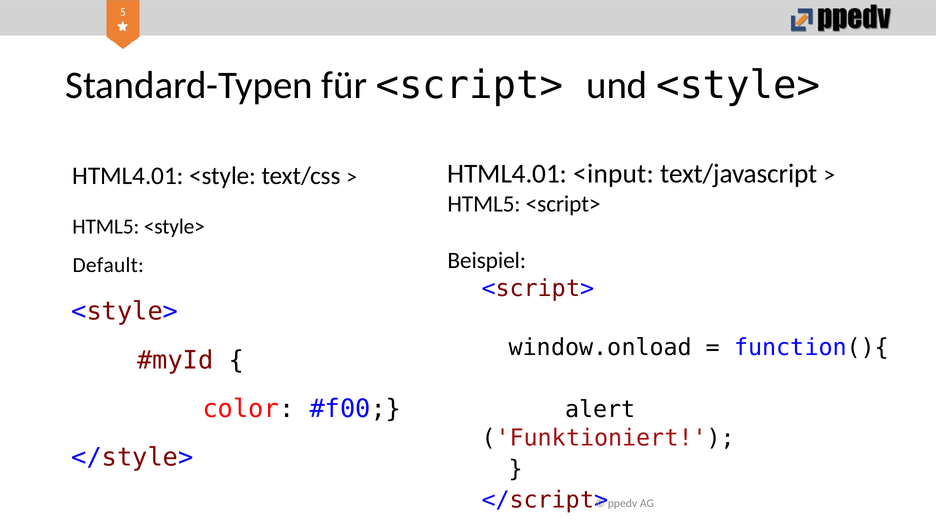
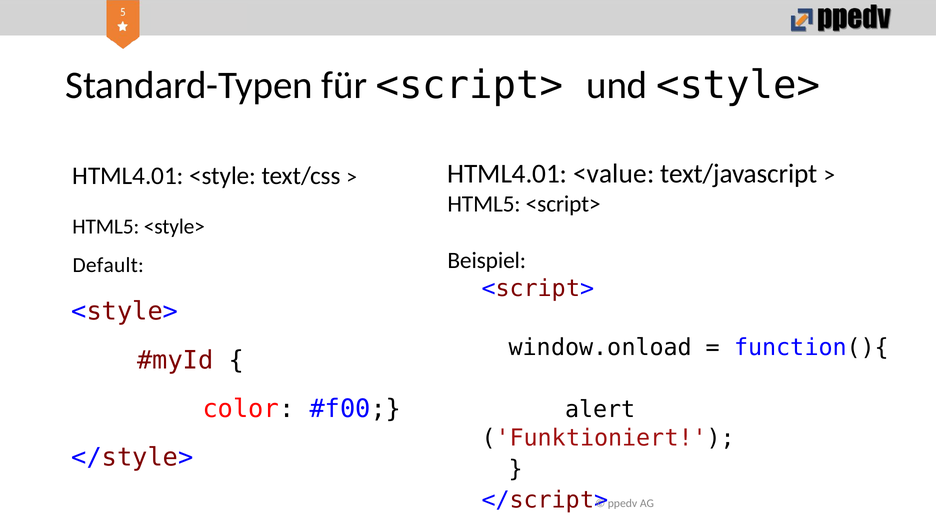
<input: <input -> <value
